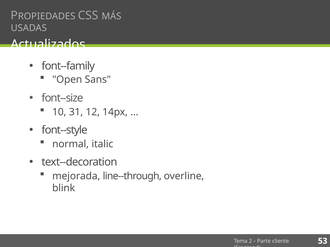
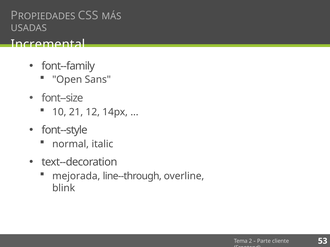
Actualizados: Actualizados -> Incremental
31: 31 -> 21
